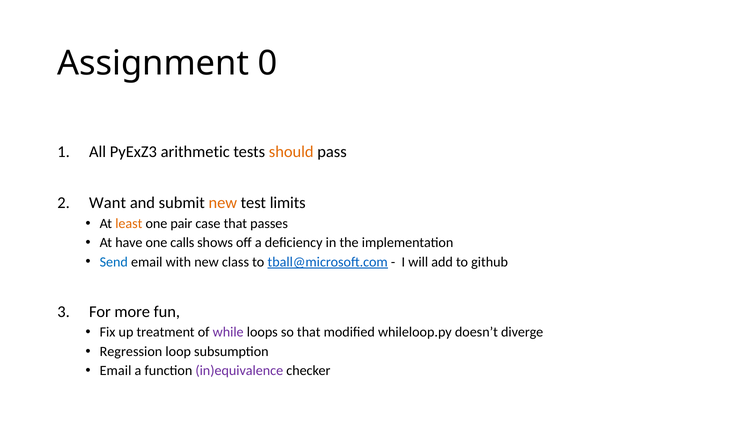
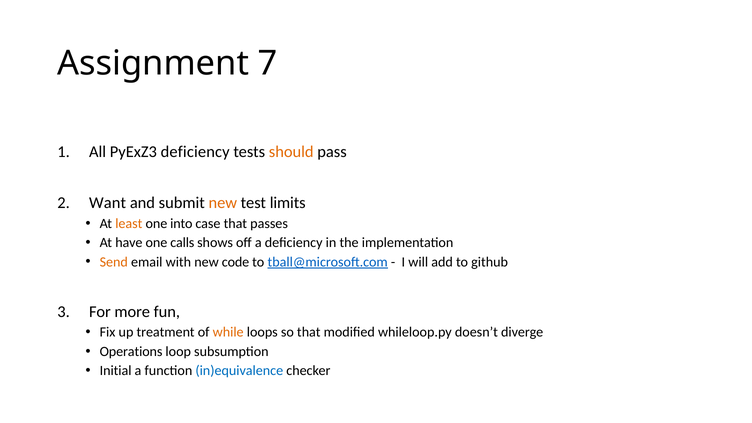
0: 0 -> 7
PyExZ3 arithmetic: arithmetic -> deficiency
pair: pair -> into
Send colour: blue -> orange
class: class -> code
while colour: purple -> orange
Regression: Regression -> Operations
Email at (116, 371): Email -> Initial
in)equivalence colour: purple -> blue
